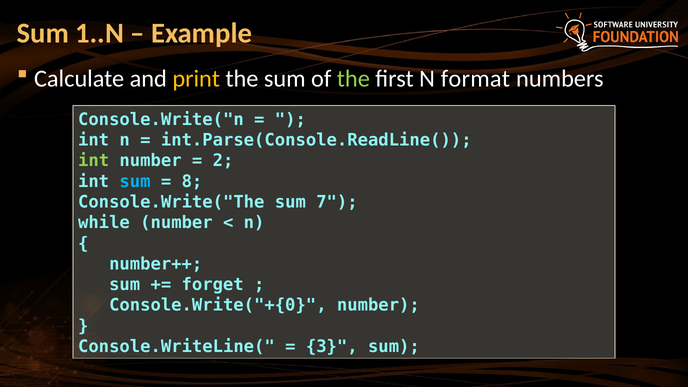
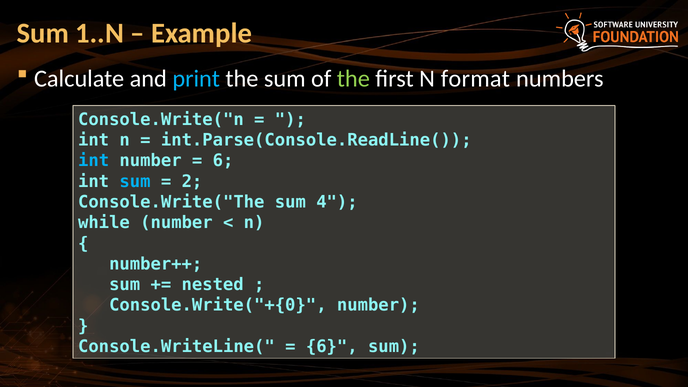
print colour: yellow -> light blue
int at (94, 161) colour: light green -> light blue
2 at (223, 161): 2 -> 6
8: 8 -> 2
7: 7 -> 4
forget: forget -> nested
3 at (332, 347): 3 -> 6
